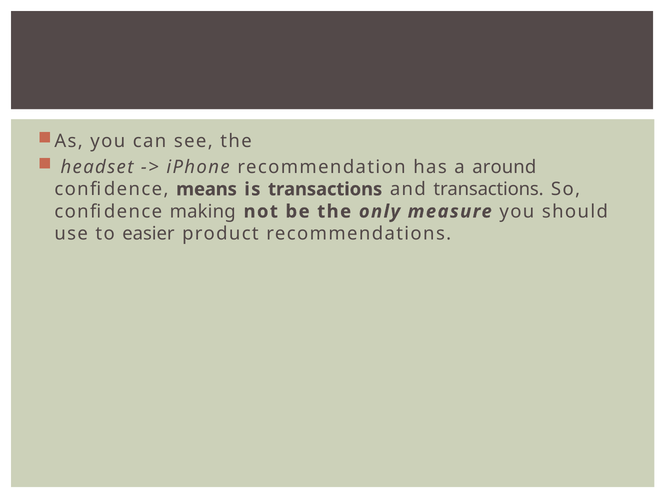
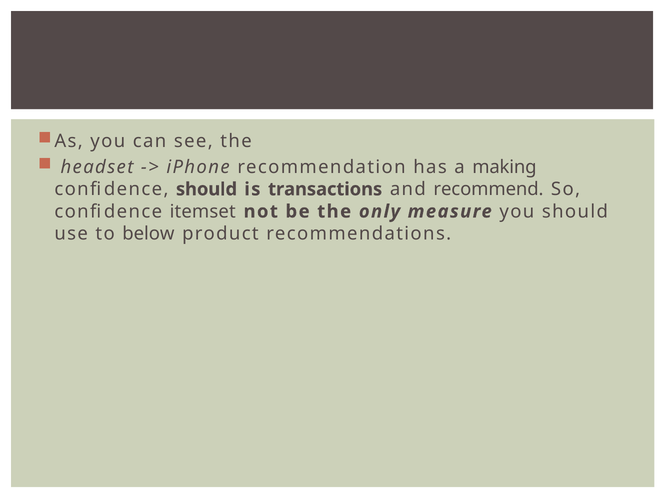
around: around -> making
confidence means: means -> should
and transactions: transactions -> recommend
making: making -> itemset
easier: easier -> below
